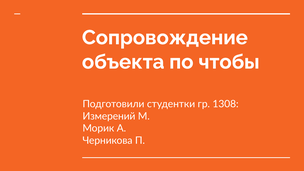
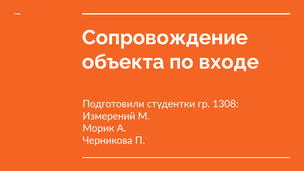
чтобы: чтобы -> входе
